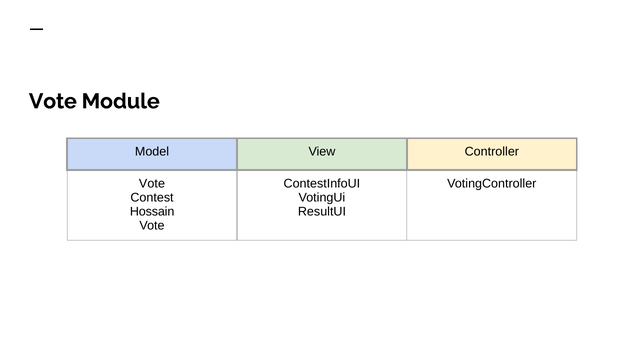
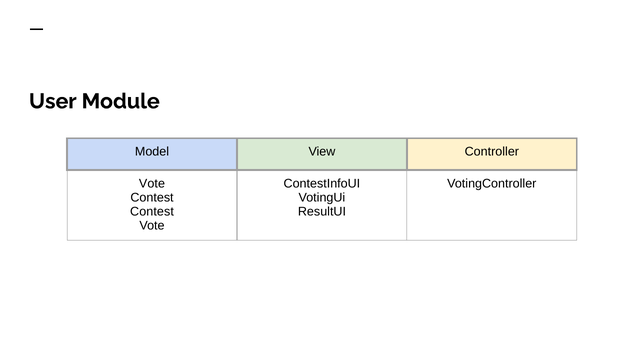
Vote at (53, 101): Vote -> User
Hossain at (152, 212): Hossain -> Contest
